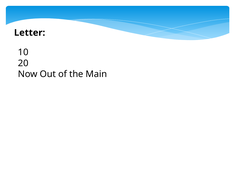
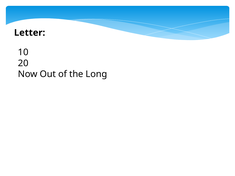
Main: Main -> Long
